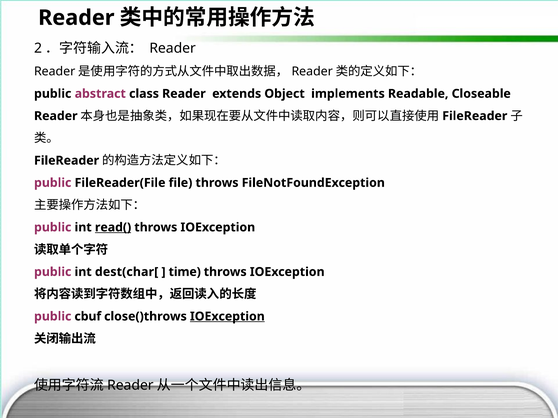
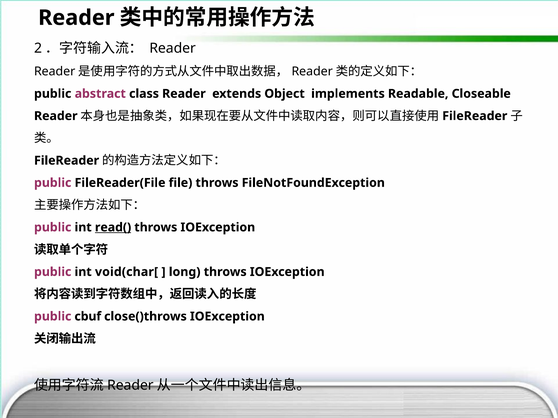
dest(char[: dest(char[ -> void(char[
time: time -> long
IOException at (227, 317) underline: present -> none
